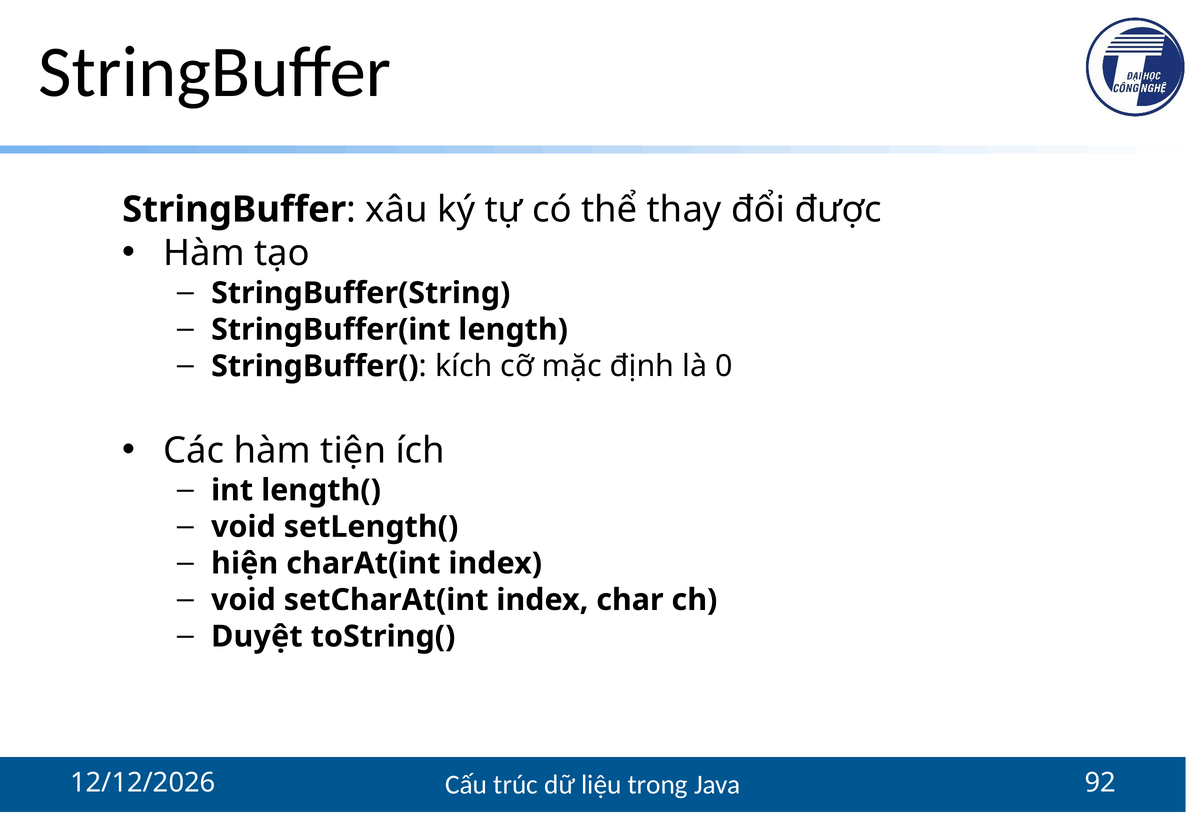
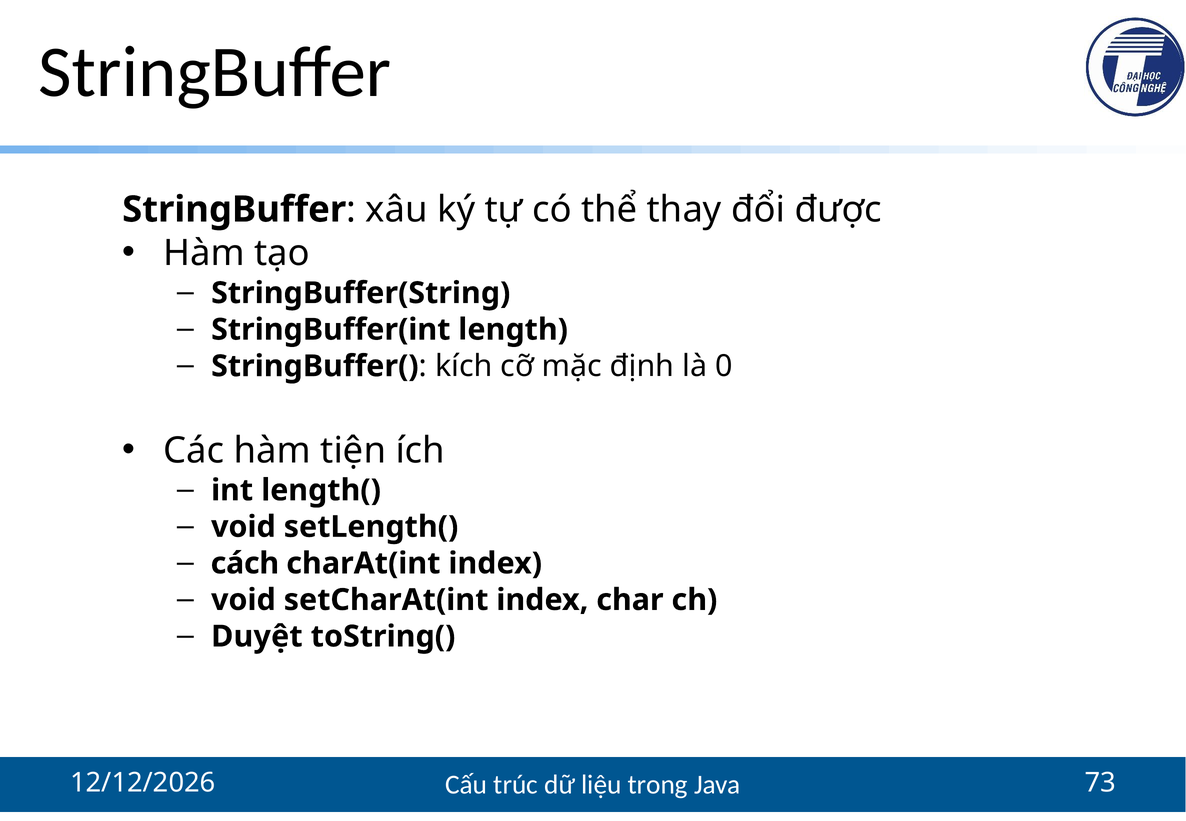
hiện: hiện -> cách
92: 92 -> 73
